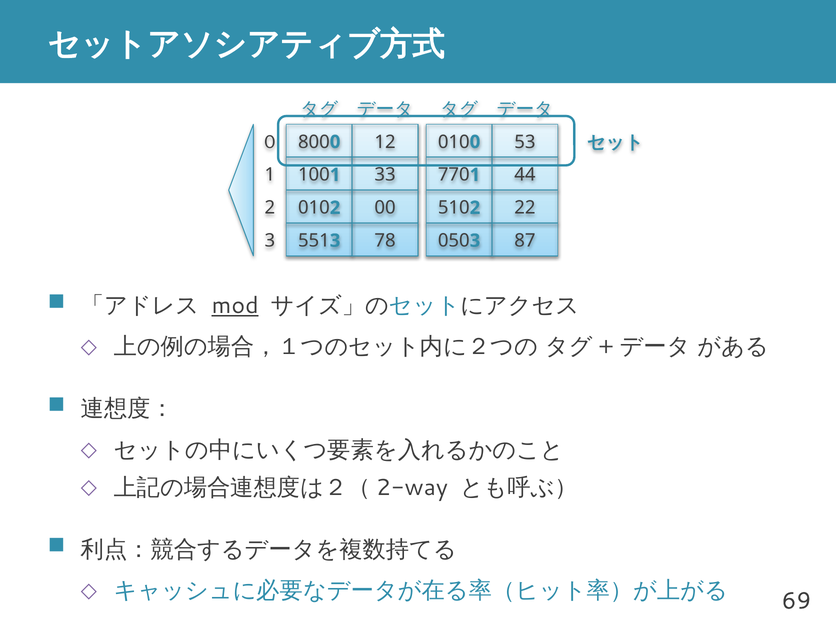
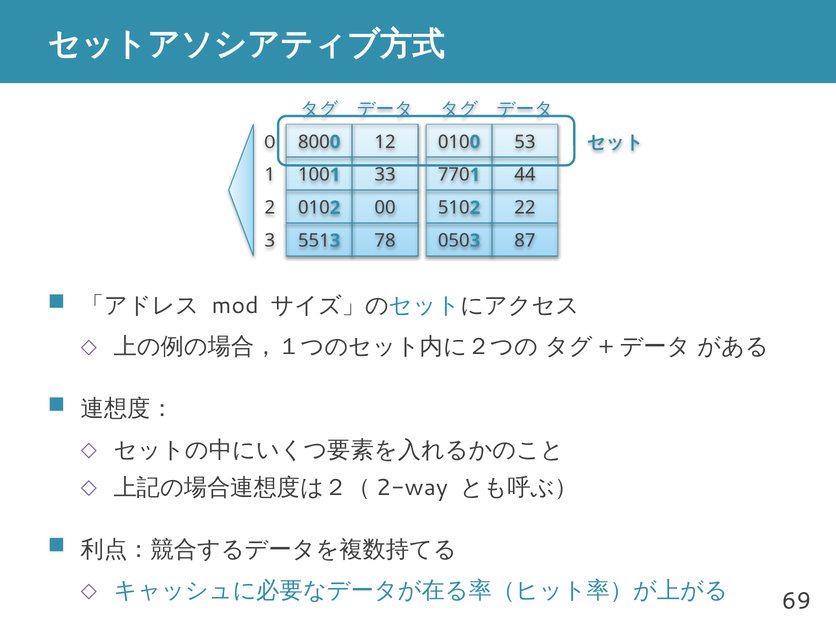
mod underline: present -> none
